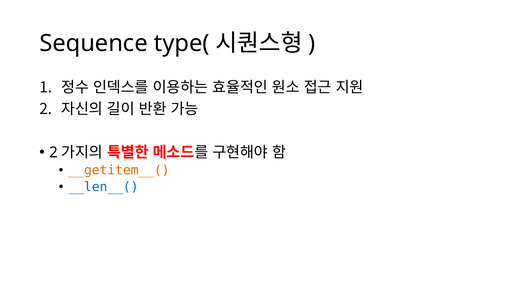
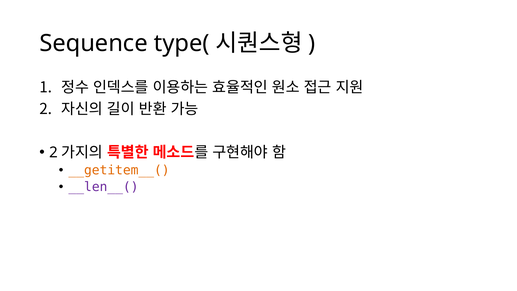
__len__( colour: blue -> purple
